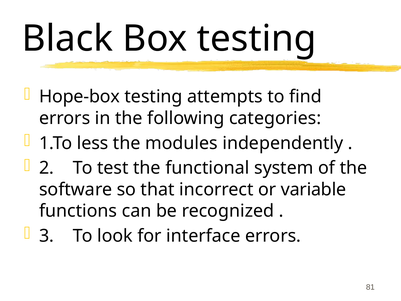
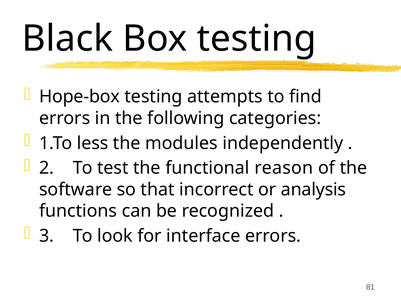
system: system -> reason
variable: variable -> analysis
